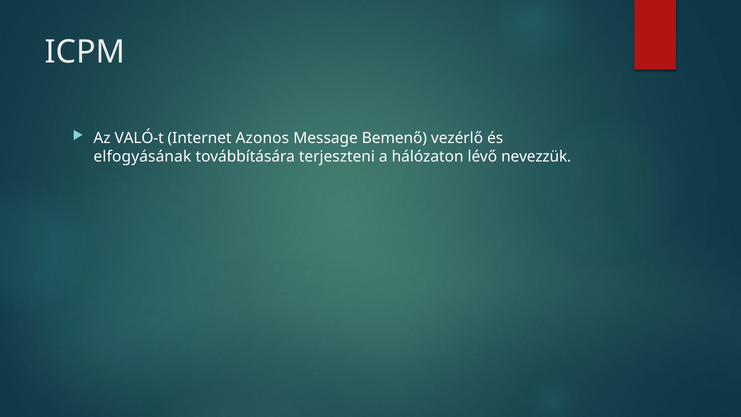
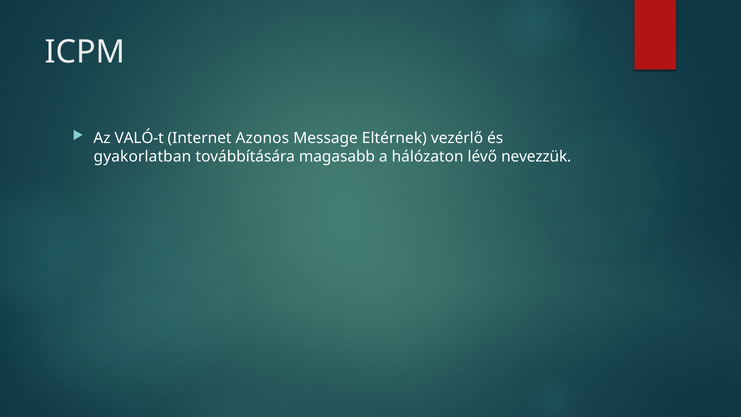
Bemenő: Bemenő -> Eltérnek
elfogyásának: elfogyásának -> gyakorlatban
terjeszteni: terjeszteni -> magasabb
